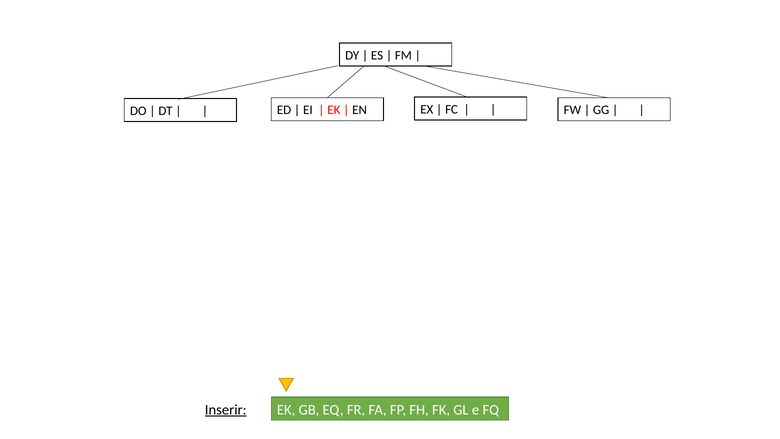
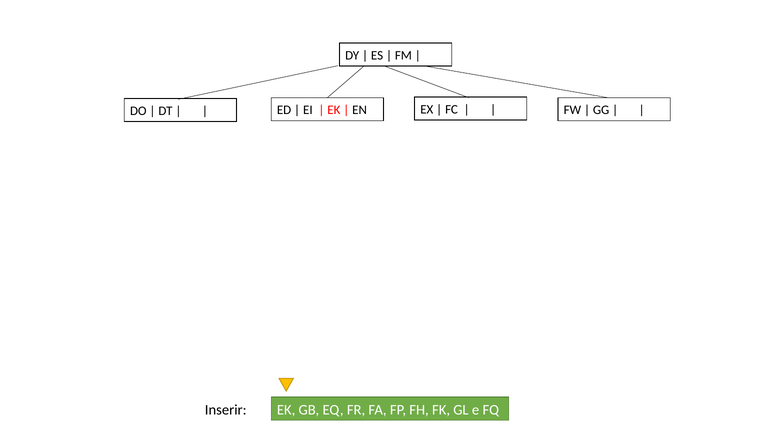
Inserir underline: present -> none
